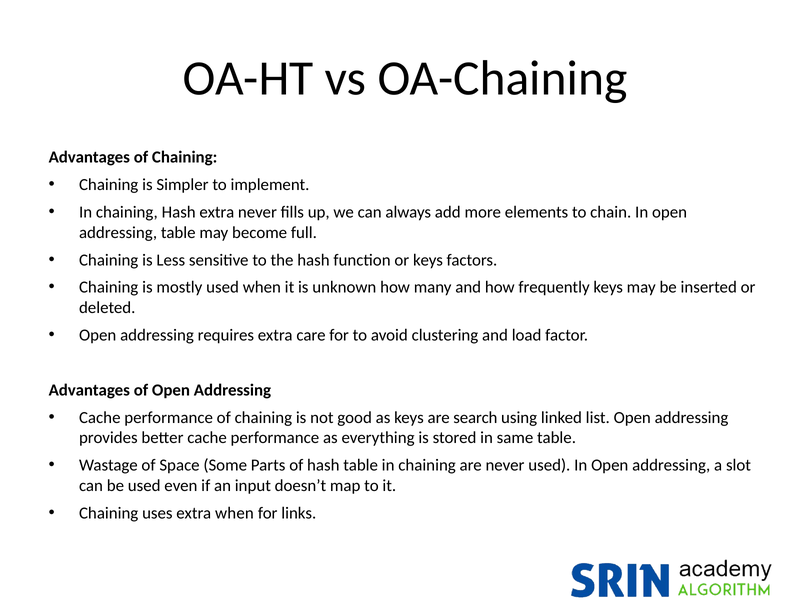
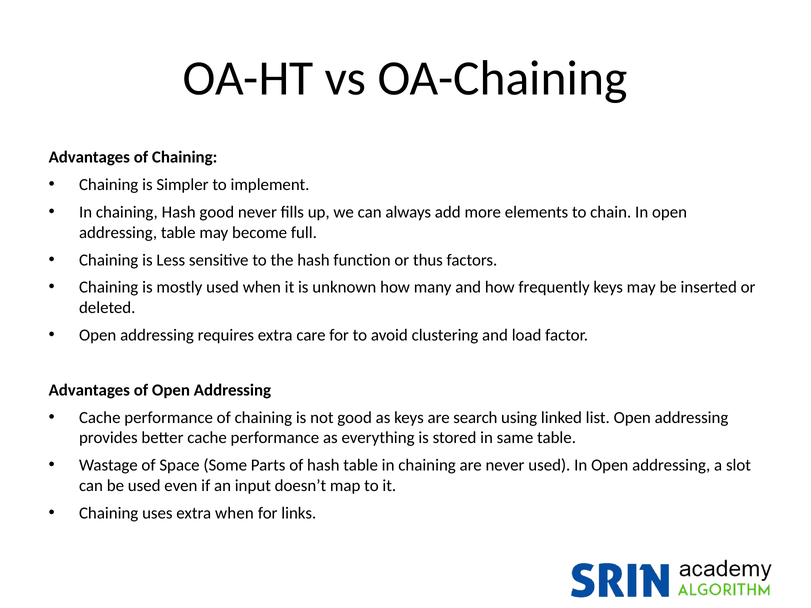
Hash extra: extra -> good
or keys: keys -> thus
